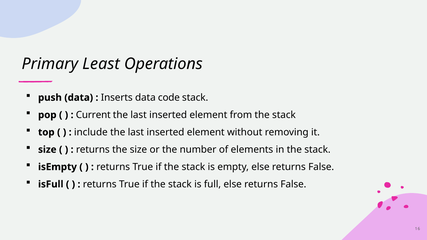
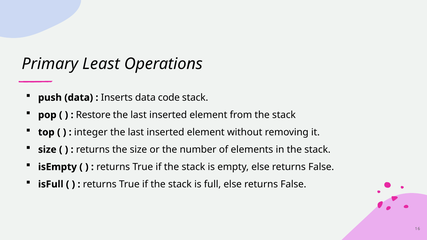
Current: Current -> Restore
include: include -> integer
